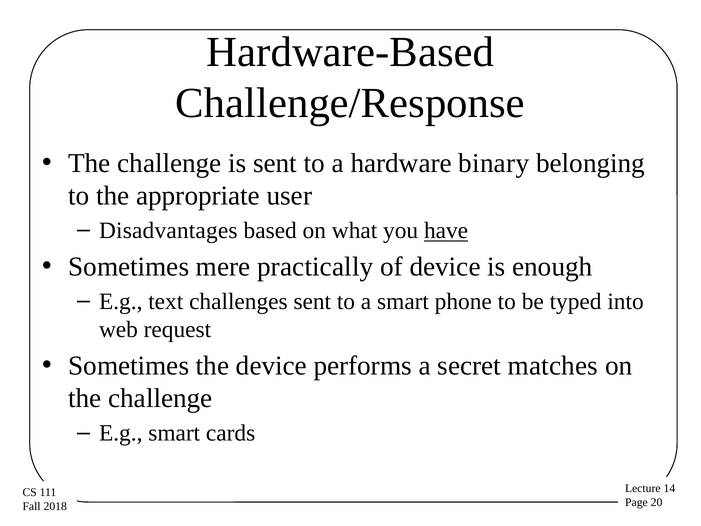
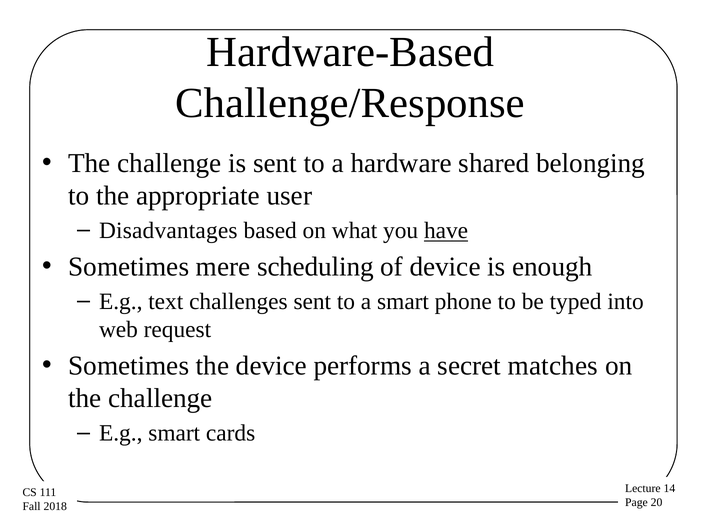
binary: binary -> shared
practically: practically -> scheduling
